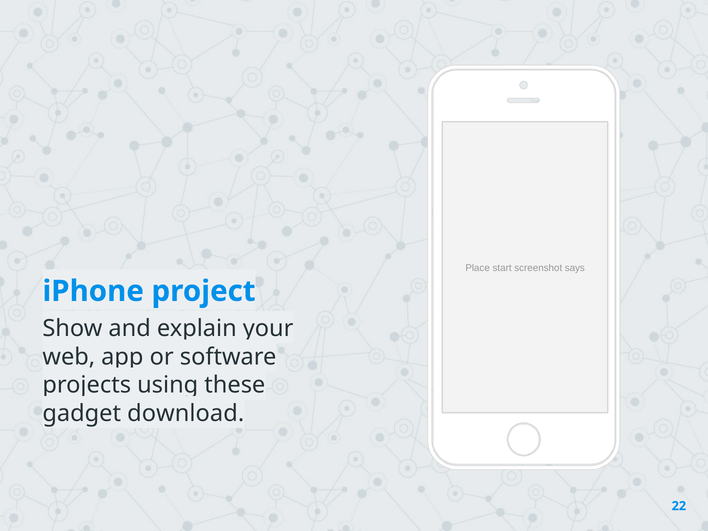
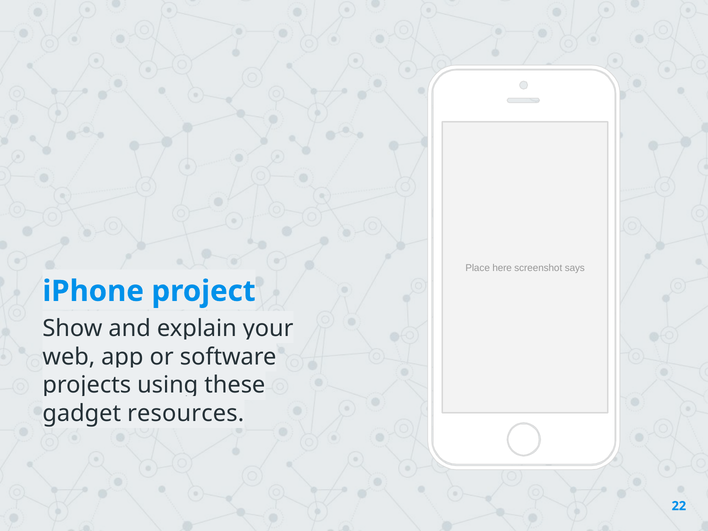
start: start -> here
download: download -> resources
